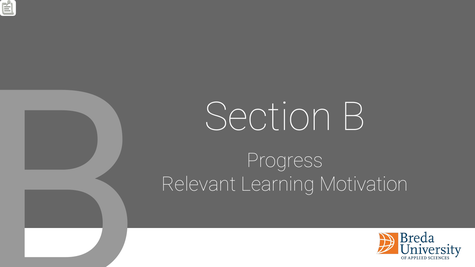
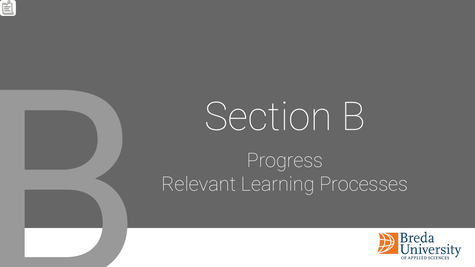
Motivation: Motivation -> Processes
